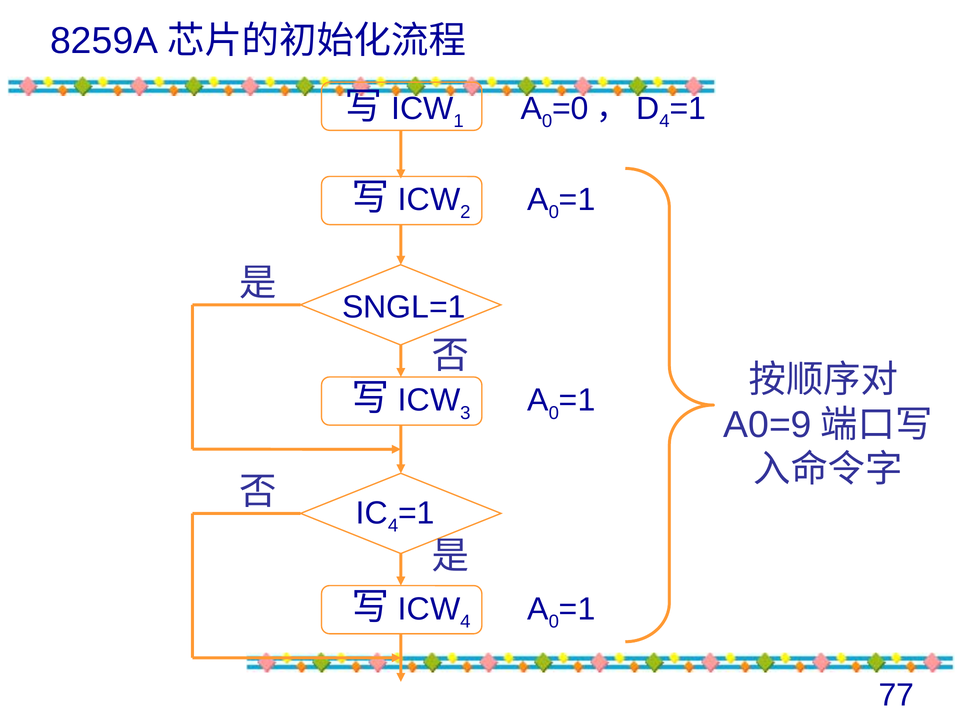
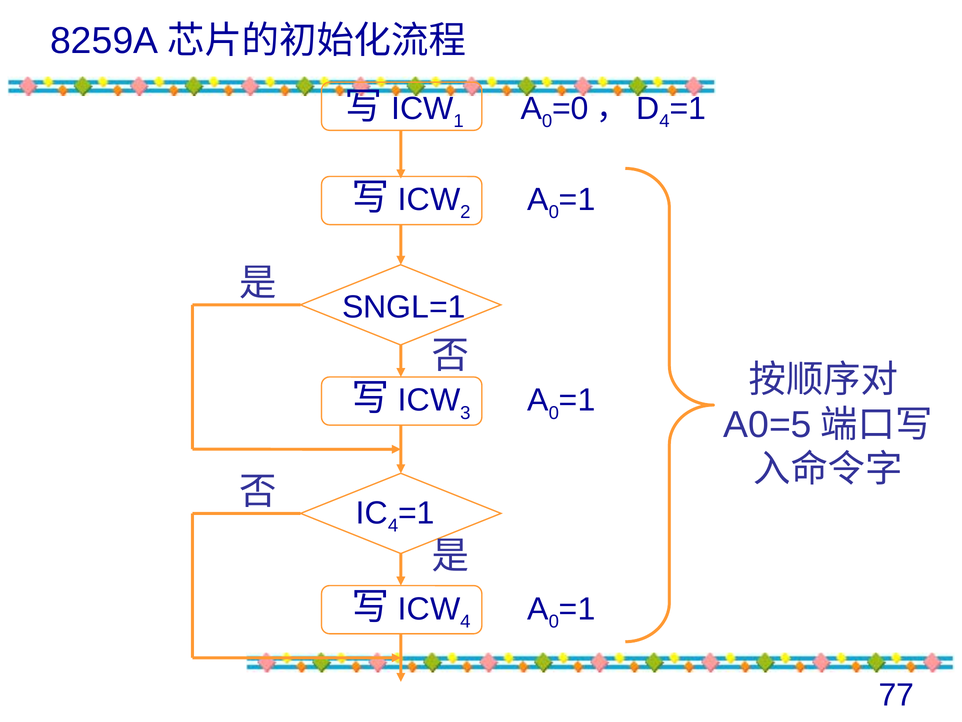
A0=9: A0=9 -> A0=5
